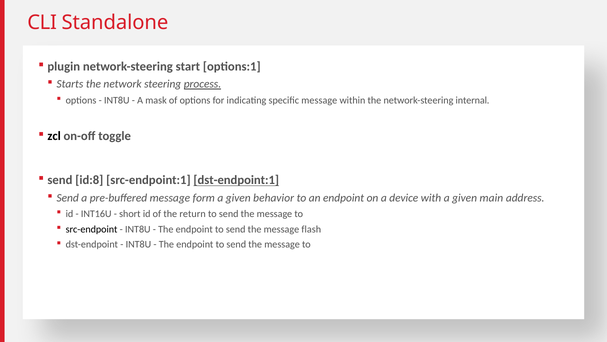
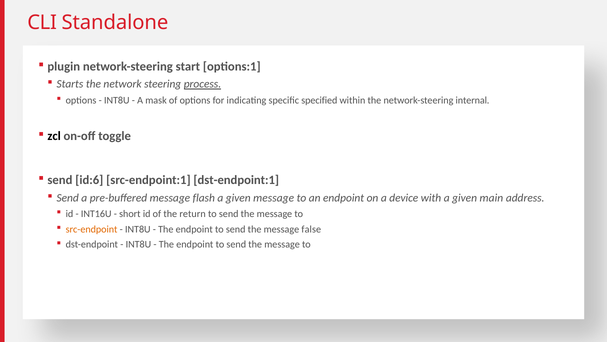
specific message: message -> specified
id:8: id:8 -> id:6
dst-endpoint:1 underline: present -> none
form: form -> flash
given behavior: behavior -> message
src-endpoint colour: black -> orange
flash: flash -> false
